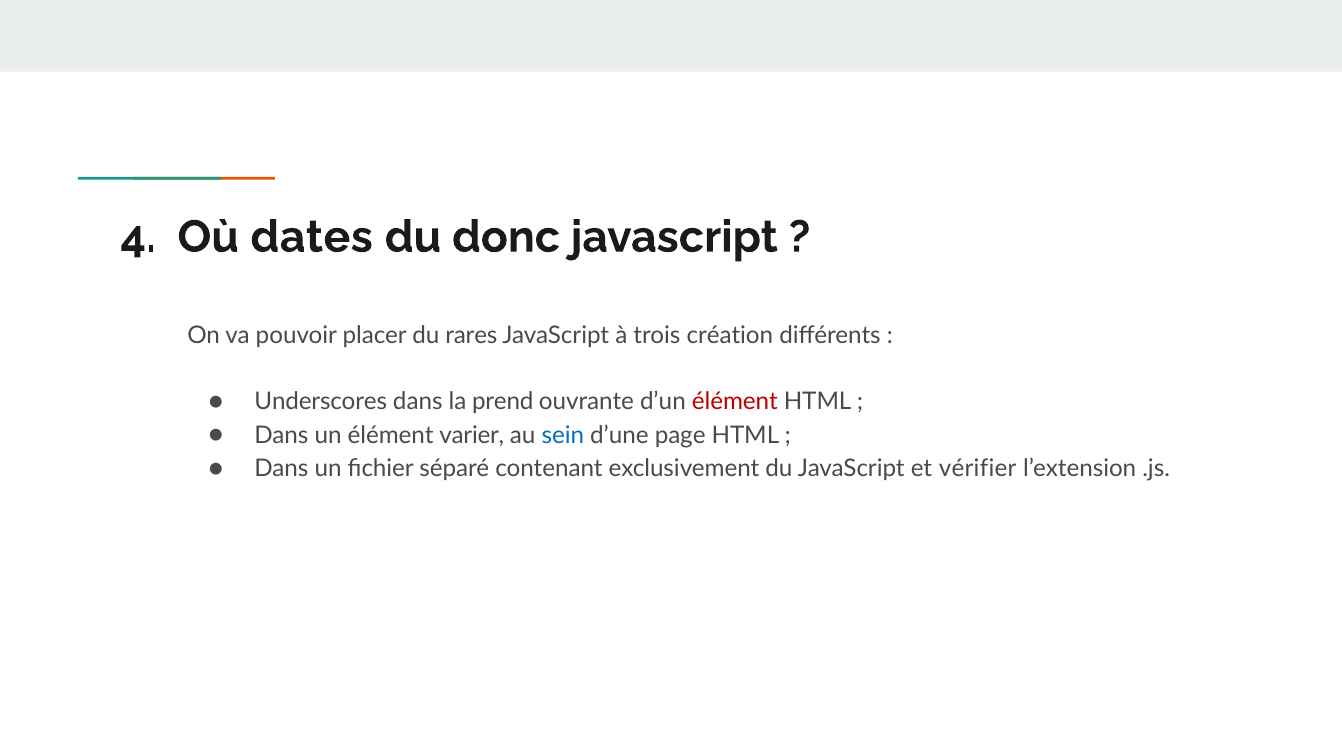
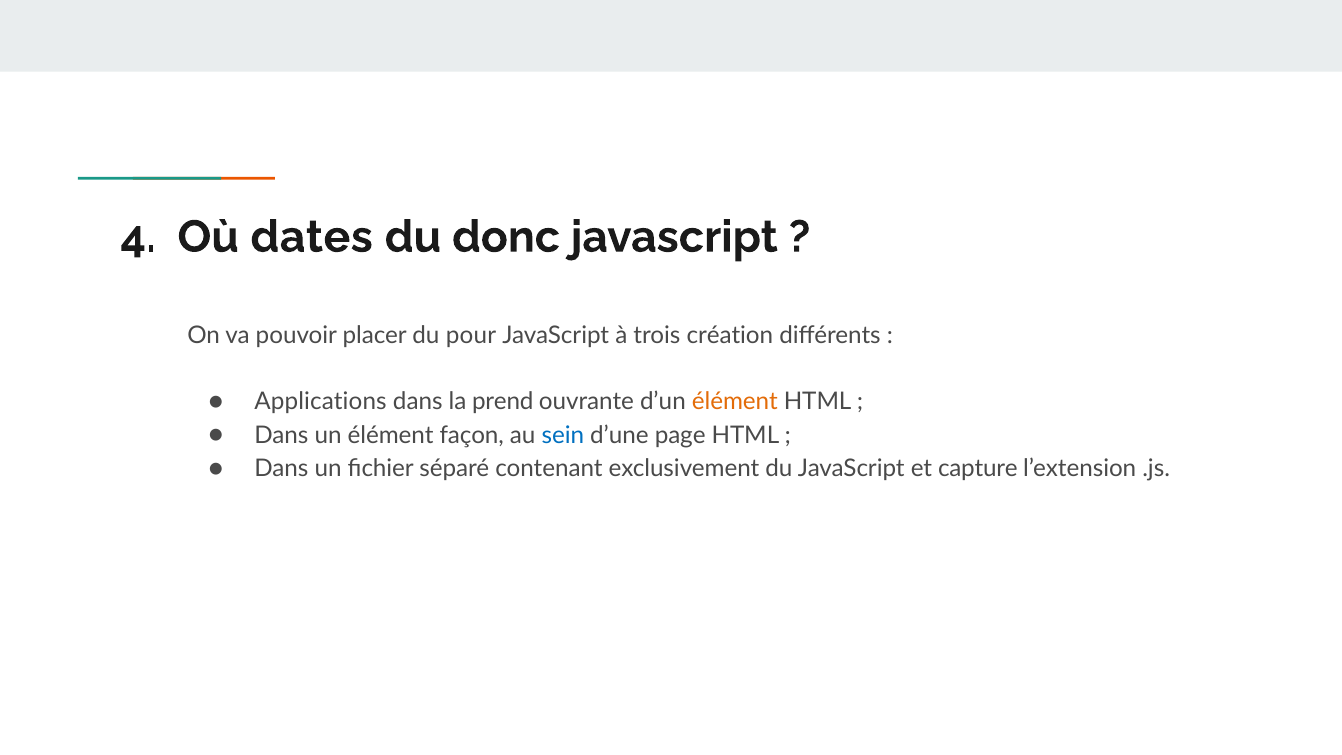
rares: rares -> pour
Underscores: Underscores -> Applications
élément at (735, 402) colour: red -> orange
varier: varier -> façon
vérifier: vérifier -> capture
